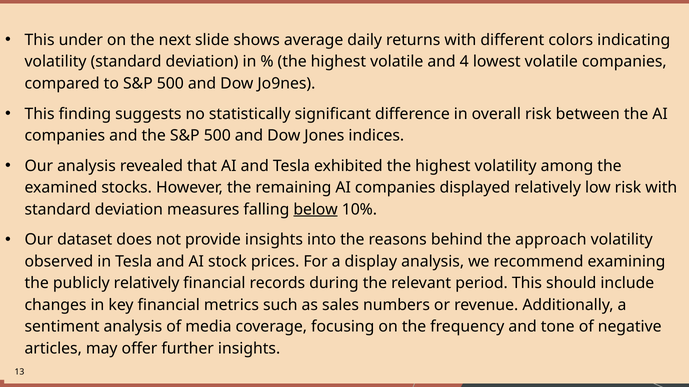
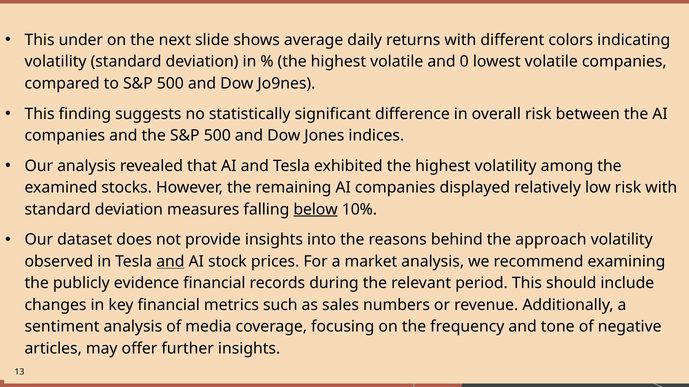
4: 4 -> 0
and at (170, 262) underline: none -> present
display: display -> market
publicly relatively: relatively -> evidence
